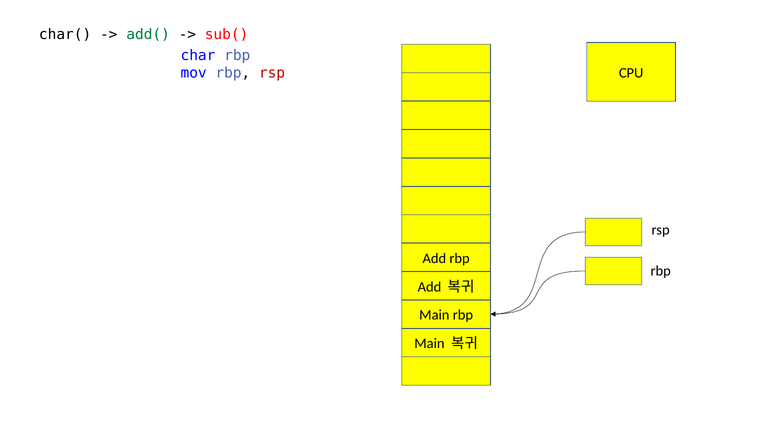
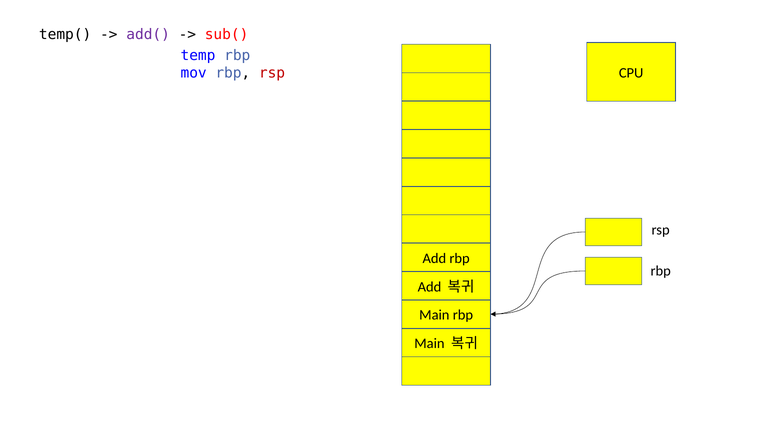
char(: char( -> temp(
add( colour: green -> purple
char: char -> temp
